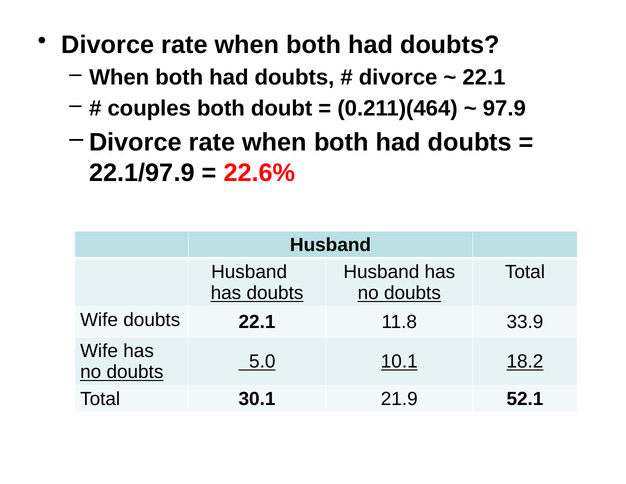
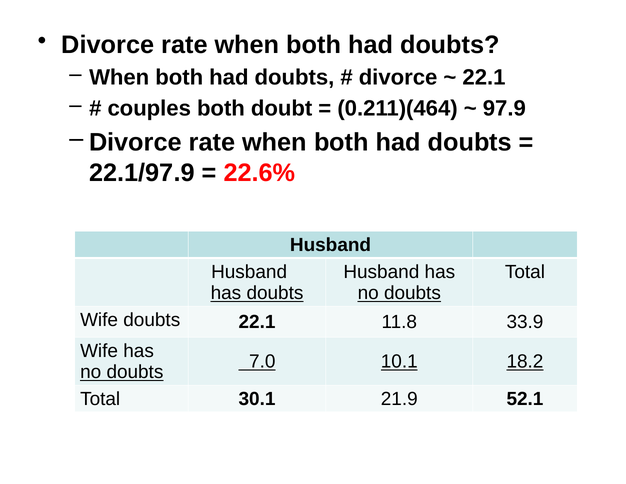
5.0: 5.0 -> 7.0
